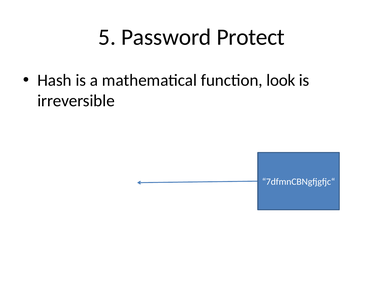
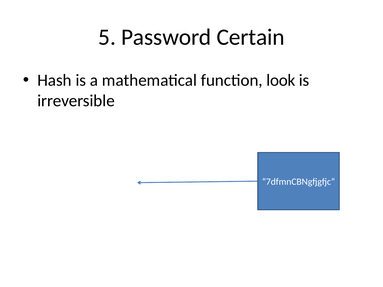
Protect: Protect -> Certain
